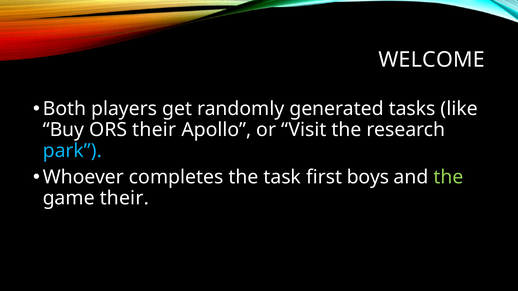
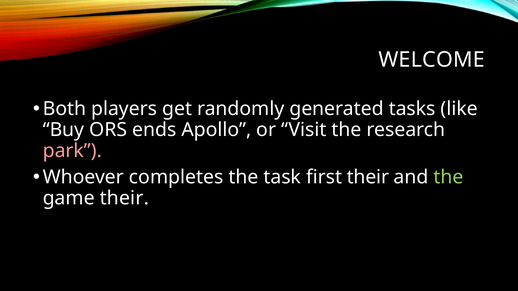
ORS their: their -> ends
park colour: light blue -> pink
first boys: boys -> their
